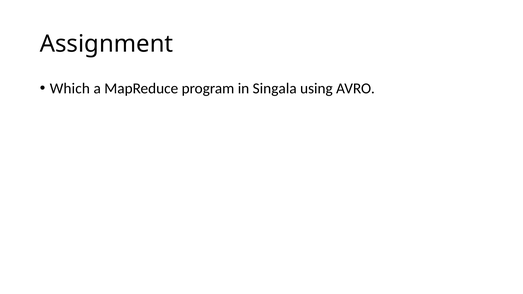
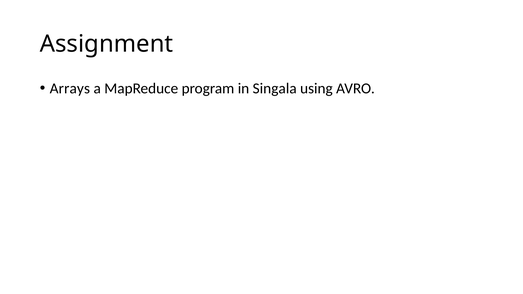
Which: Which -> Arrays
